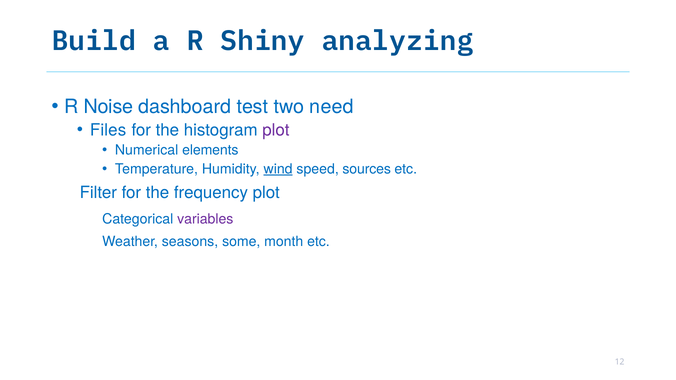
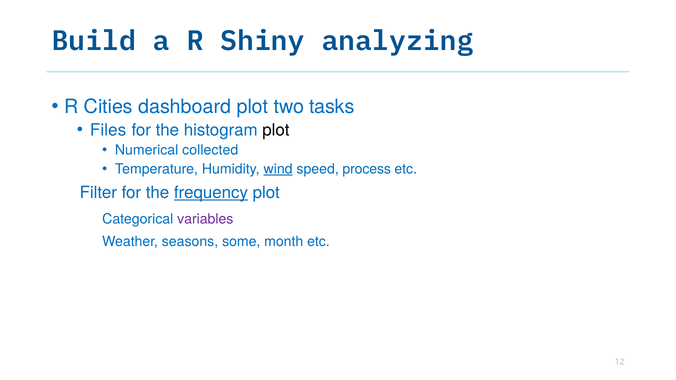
Noise: Noise -> Cities
dashboard test: test -> plot
need: need -> tasks
plot at (276, 130) colour: purple -> black
elements: elements -> collected
sources: sources -> process
frequency underline: none -> present
